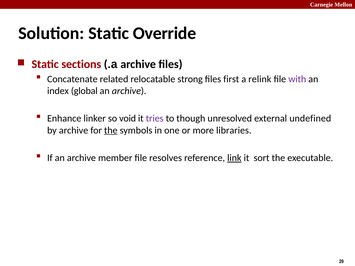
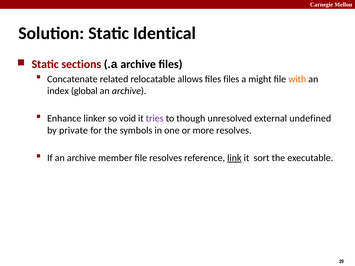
Override: Override -> Identical
strong: strong -> allows
files first: first -> files
relink: relink -> might
with colour: purple -> orange
by archive: archive -> private
the at (111, 130) underline: present -> none
more libraries: libraries -> resolves
